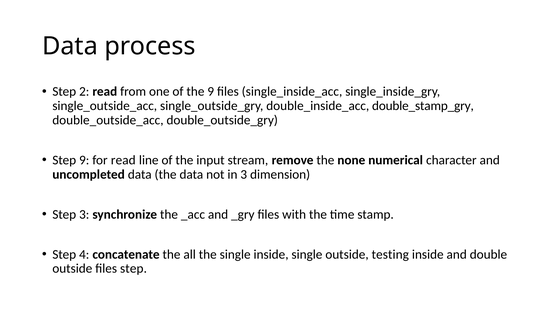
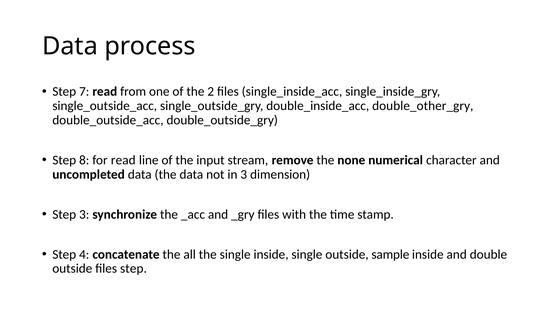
2: 2 -> 7
the 9: 9 -> 2
double_stamp_gry: double_stamp_gry -> double_other_gry
Step 9: 9 -> 8
testing: testing -> sample
